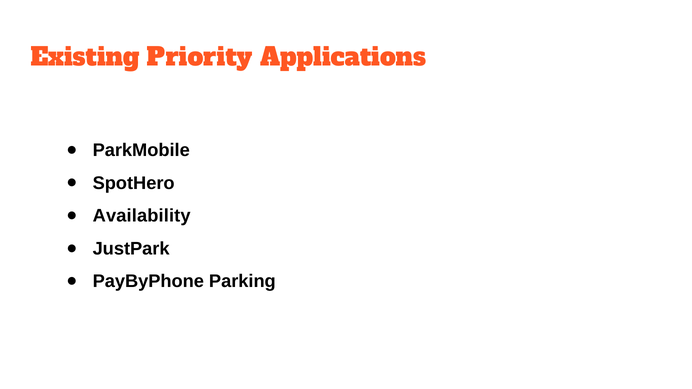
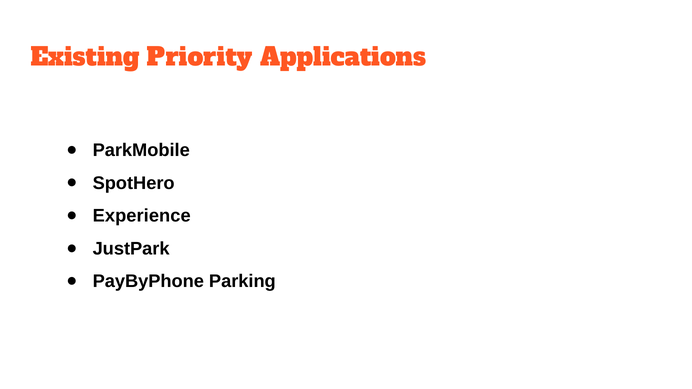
Availability: Availability -> Experience
